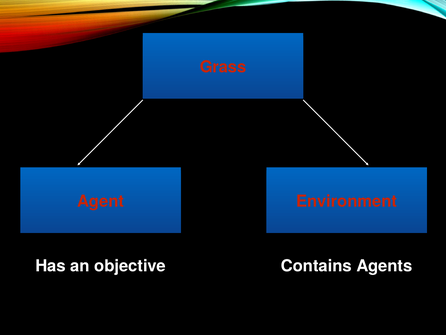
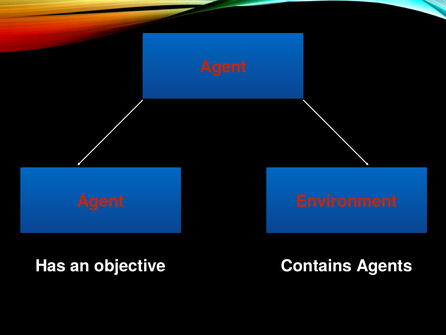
Grass at (223, 67): Grass -> Agent
